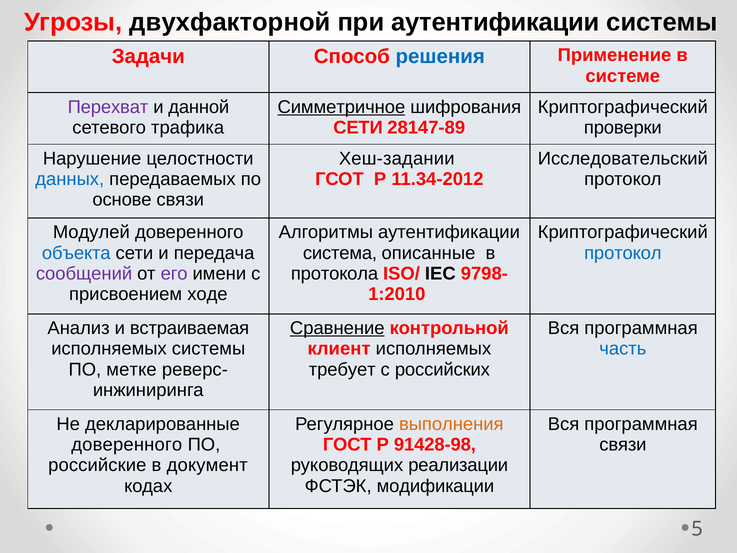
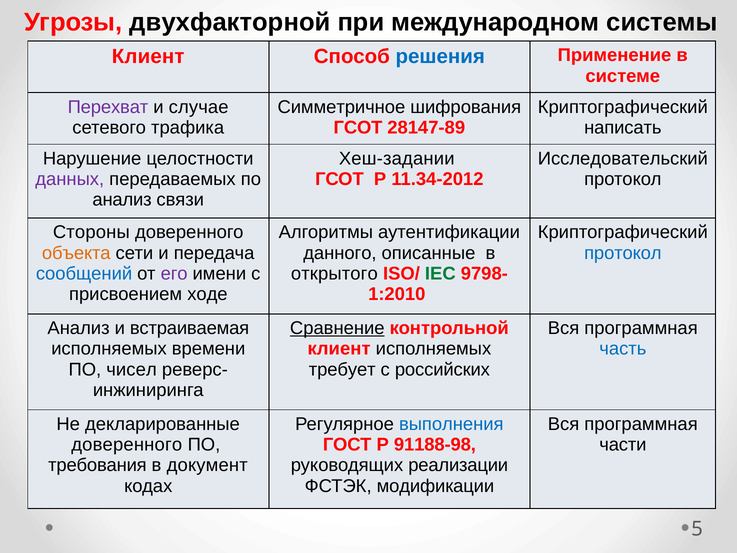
при аутентификации: аутентификации -> международном
Задачи at (148, 56): Задачи -> Клиент
данной: данной -> случае
Симметричное underline: present -> none
СЕТИ at (358, 128): СЕТИ -> ГСОТ
проверки: проверки -> написать
данных colour: blue -> purple
основе at (122, 200): основе -> анализ
Модулей: Модулей -> Стороны
объекта colour: blue -> orange
система: система -> данного
сообщений colour: purple -> blue
протокола: протокола -> открытого
IEC colour: black -> green
исполняемых системы: системы -> времени
метке: метке -> чисел
выполнения colour: orange -> blue
91428-98: 91428-98 -> 91188-98
связи at (623, 445): связи -> части
российские: российские -> требования
